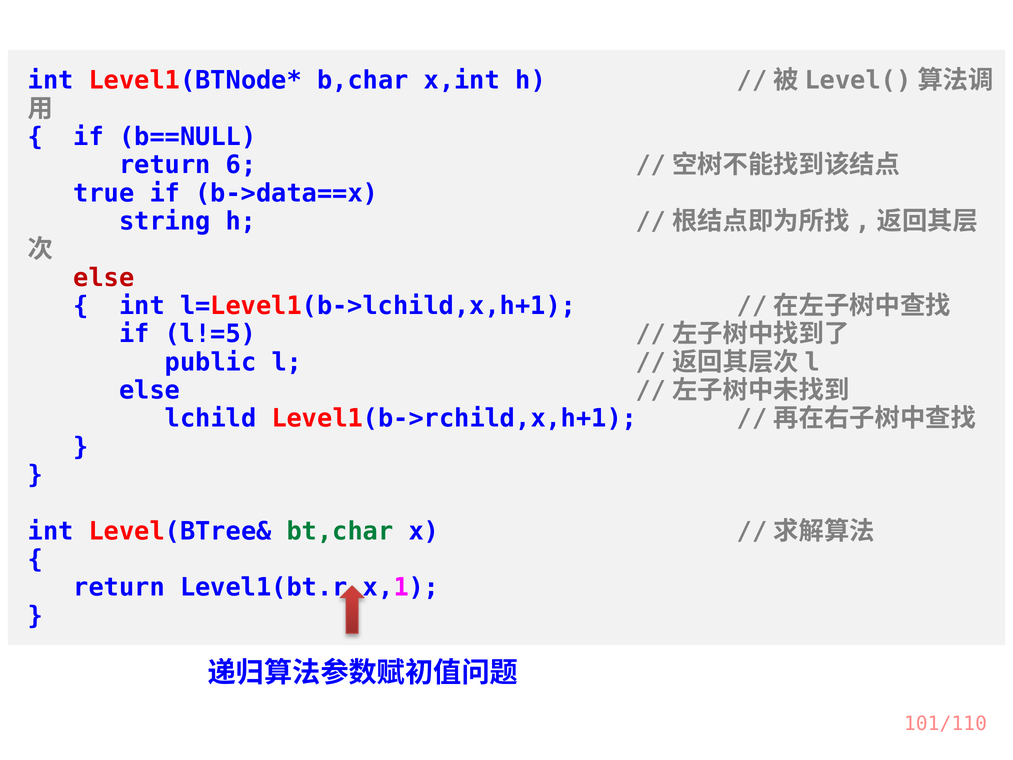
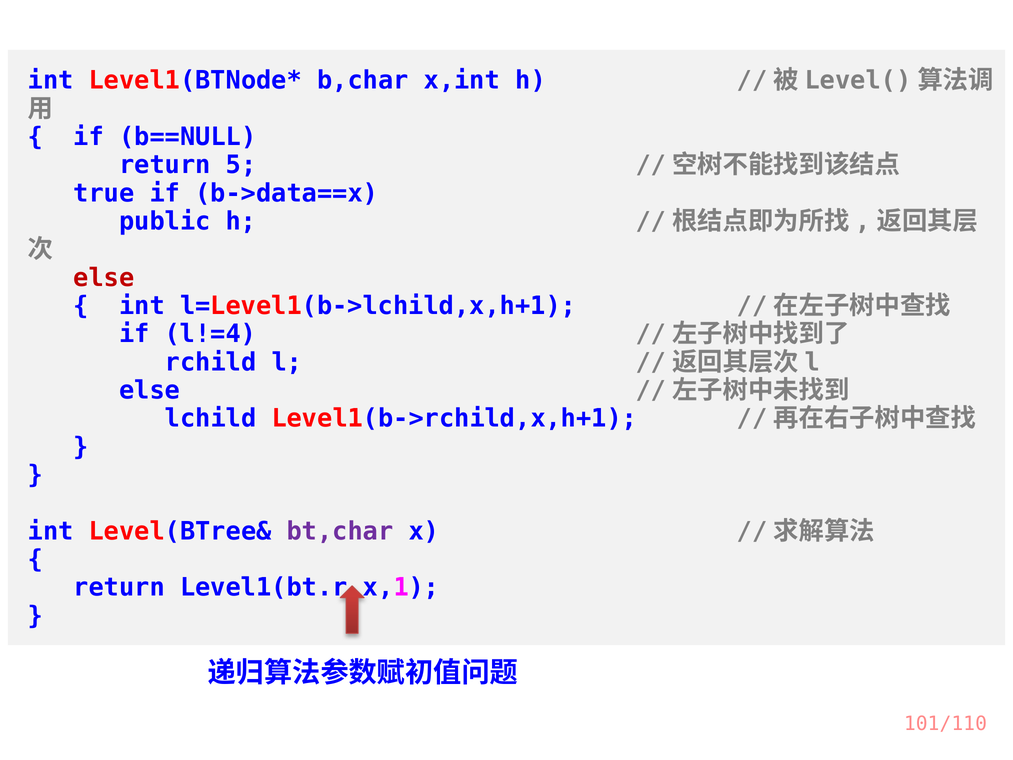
6: 6 -> 5
string: string -> public
l!=5: l!=5 -> l!=4
public: public -> rchild
bt,char colour: green -> purple
